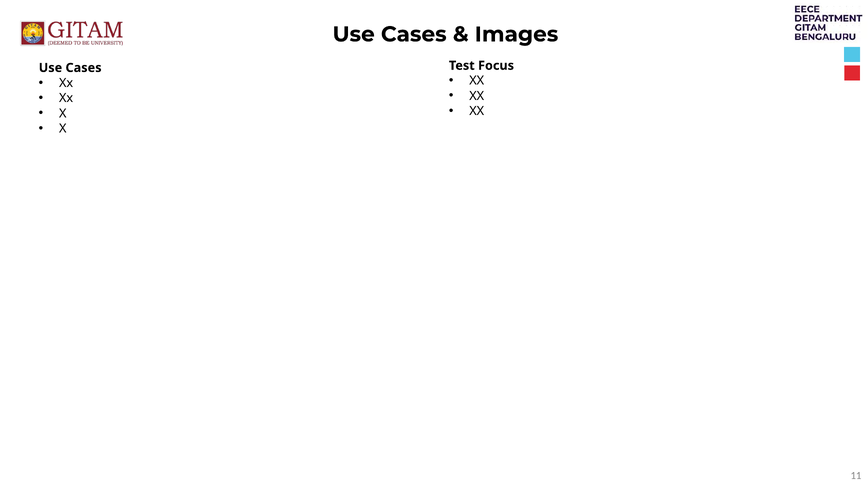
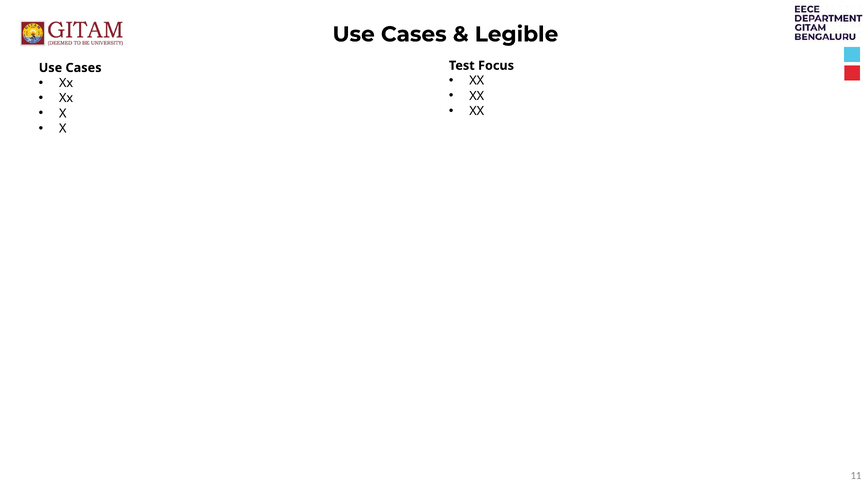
Images: Images -> Legible
